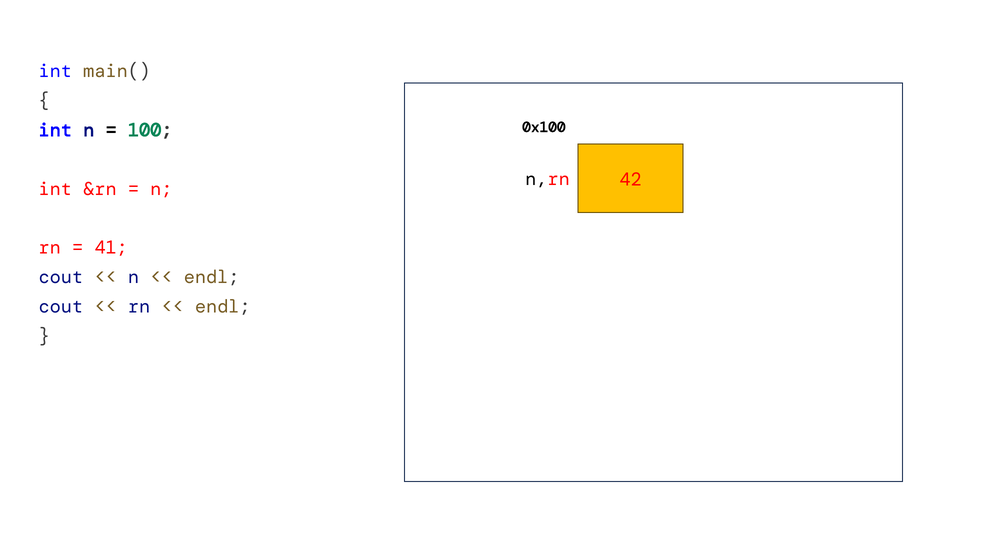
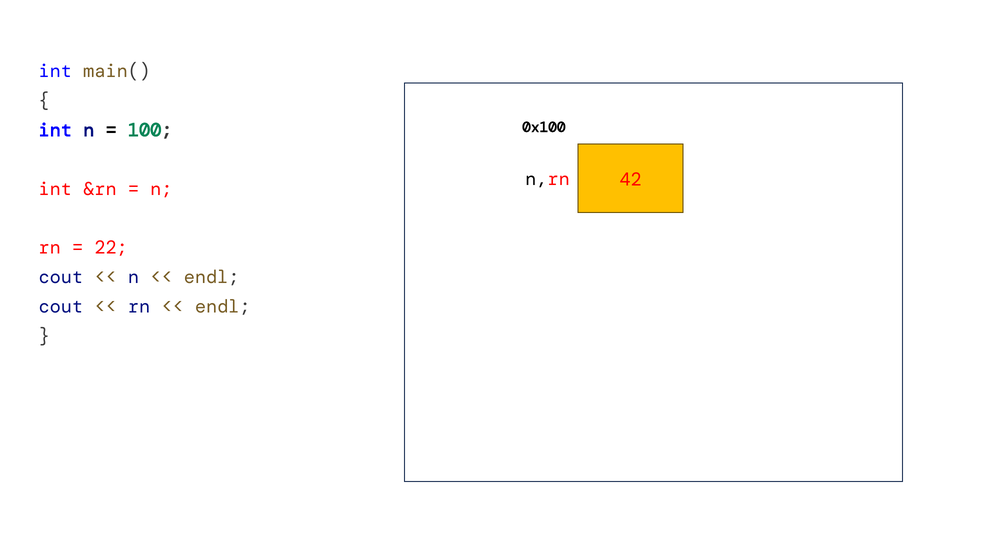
41: 41 -> 22
